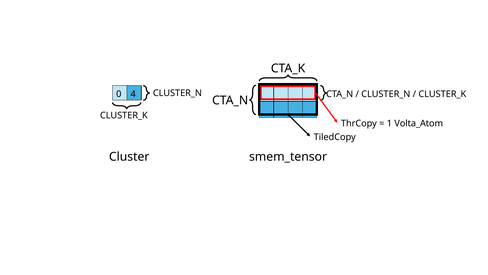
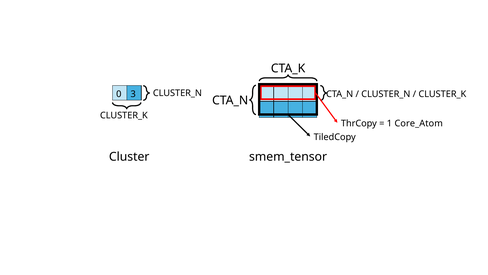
4: 4 -> 3
Volta_Atom: Volta_Atom -> Core_Atom
